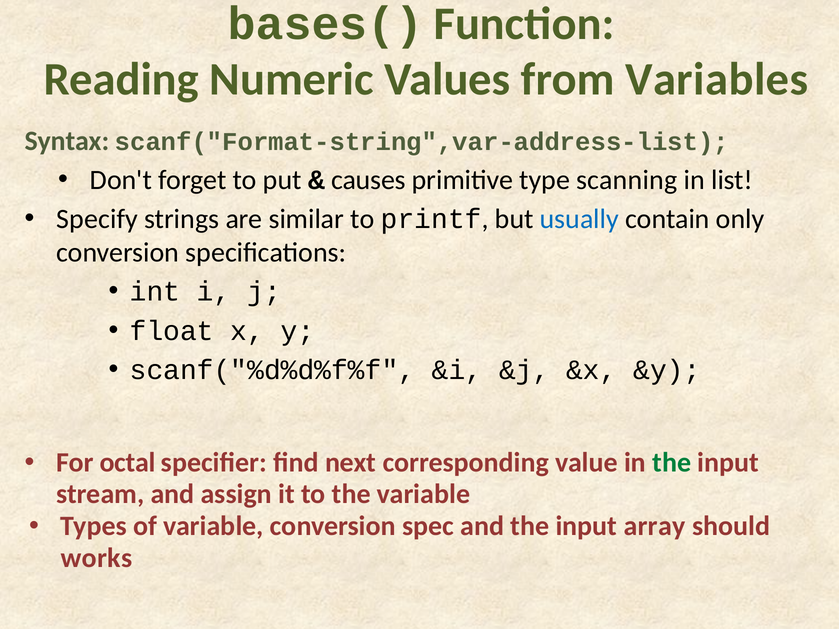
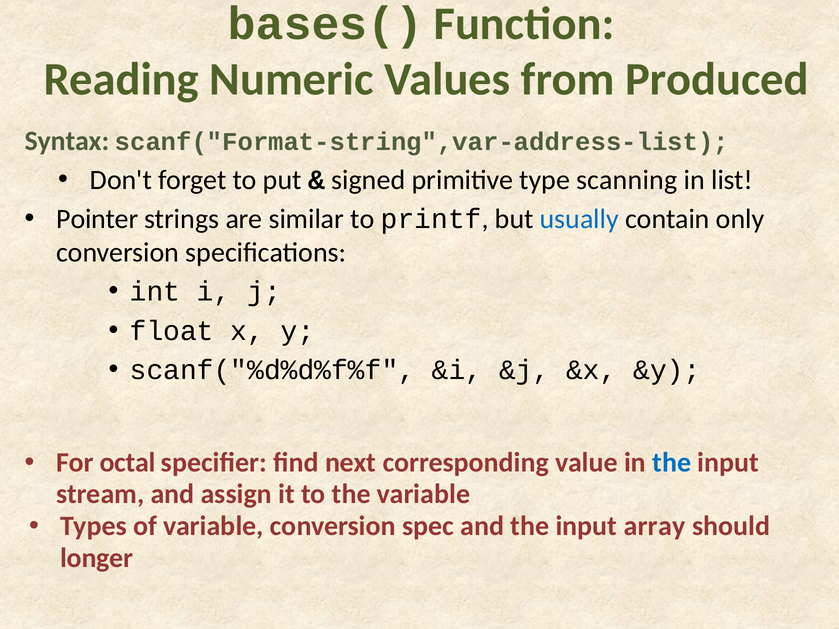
Variables: Variables -> Produced
causes: causes -> signed
Specify: Specify -> Pointer
the at (672, 462) colour: green -> blue
works: works -> longer
